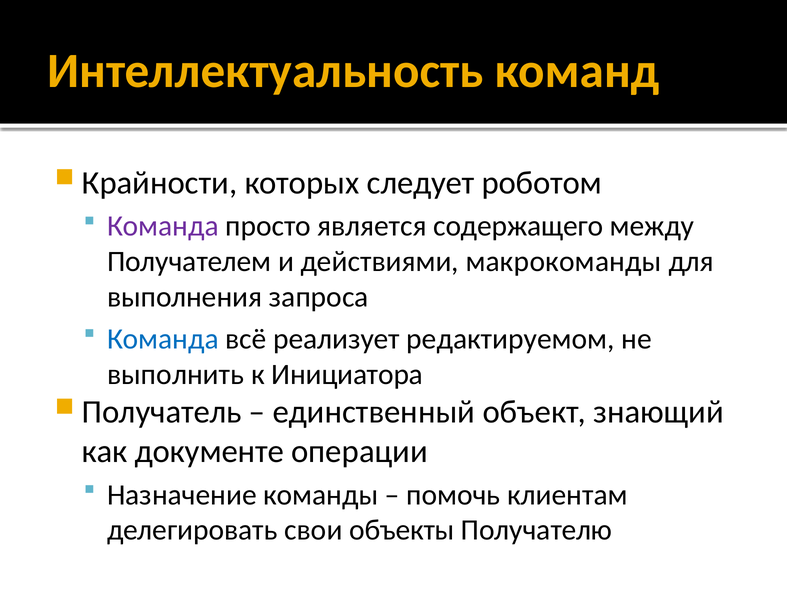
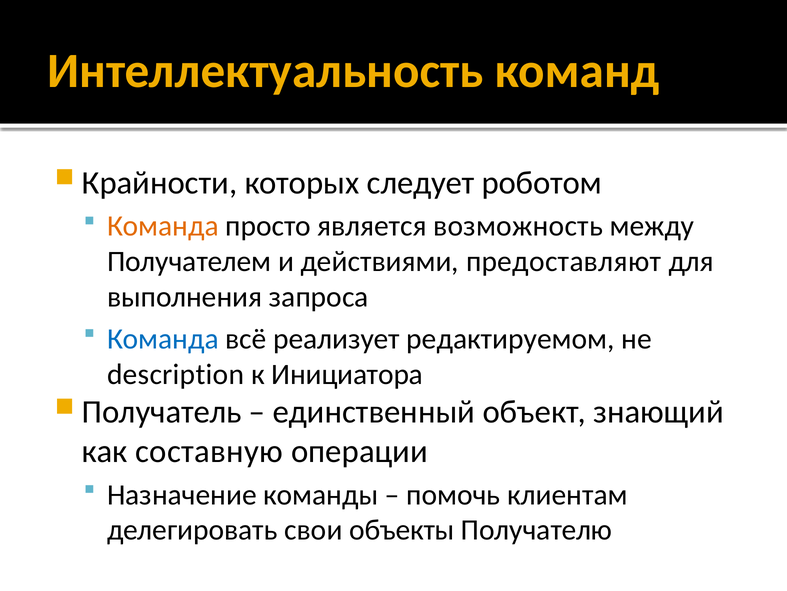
Команда at (163, 226) colour: purple -> orange
содержащего: содержащего -> возможность
макрокоманды: макрокоманды -> предоставляют
выполнить: выполнить -> description
документе: документе -> составную
